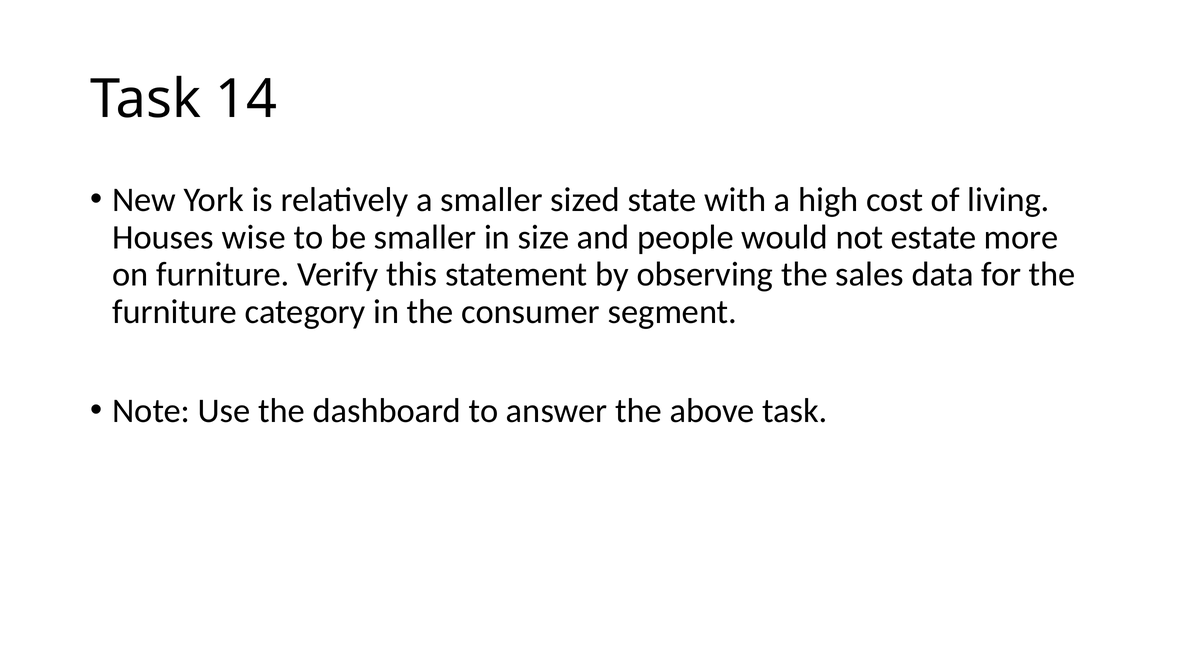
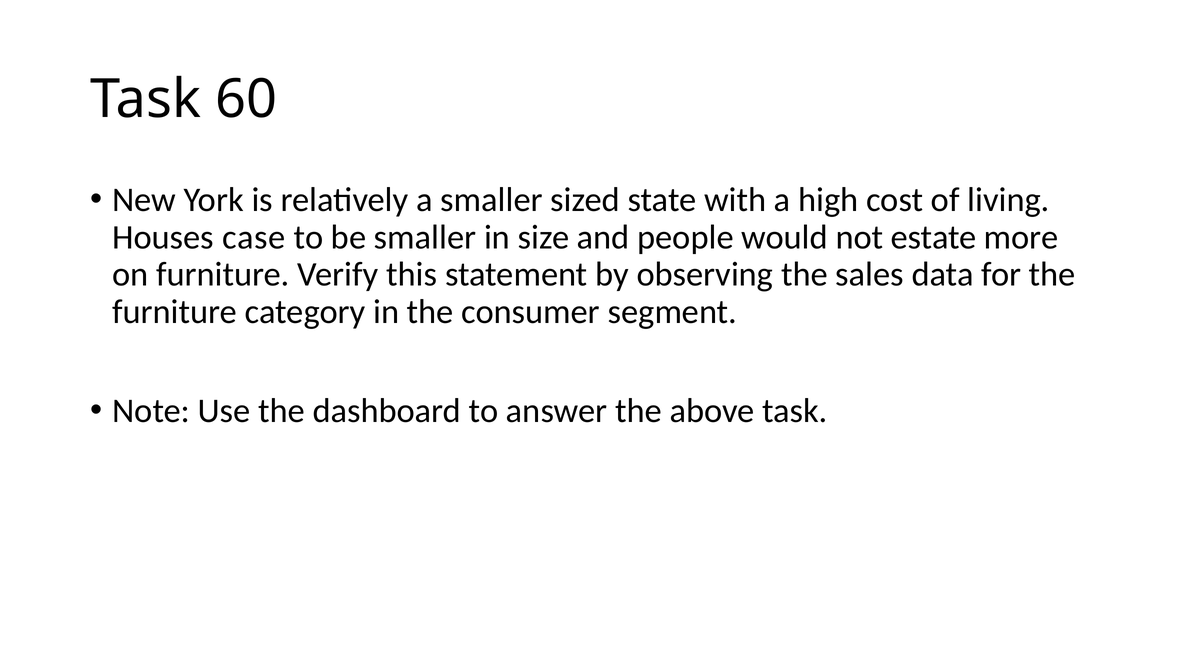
14: 14 -> 60
wise: wise -> case
